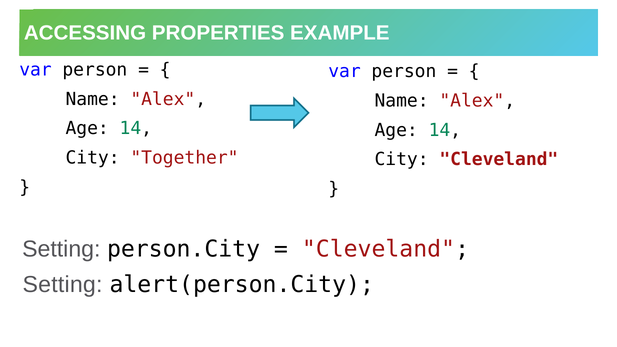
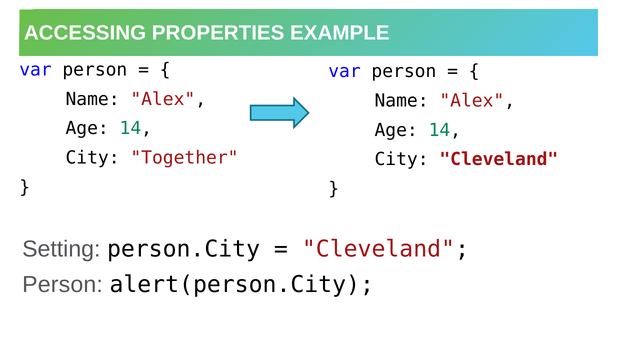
Setting at (63, 285): Setting -> Person
